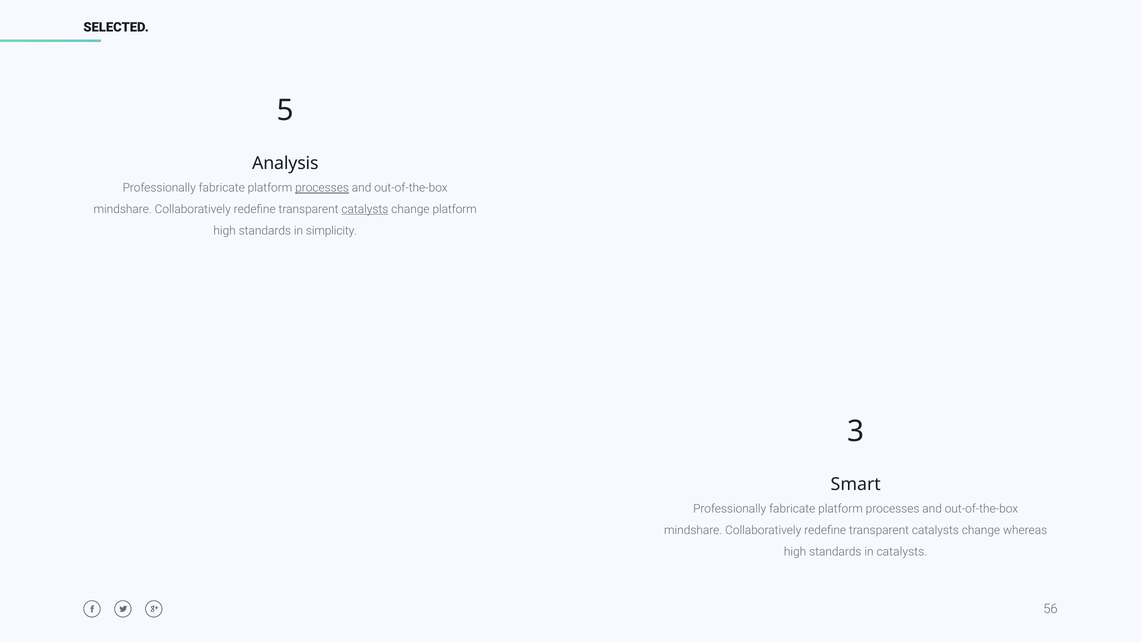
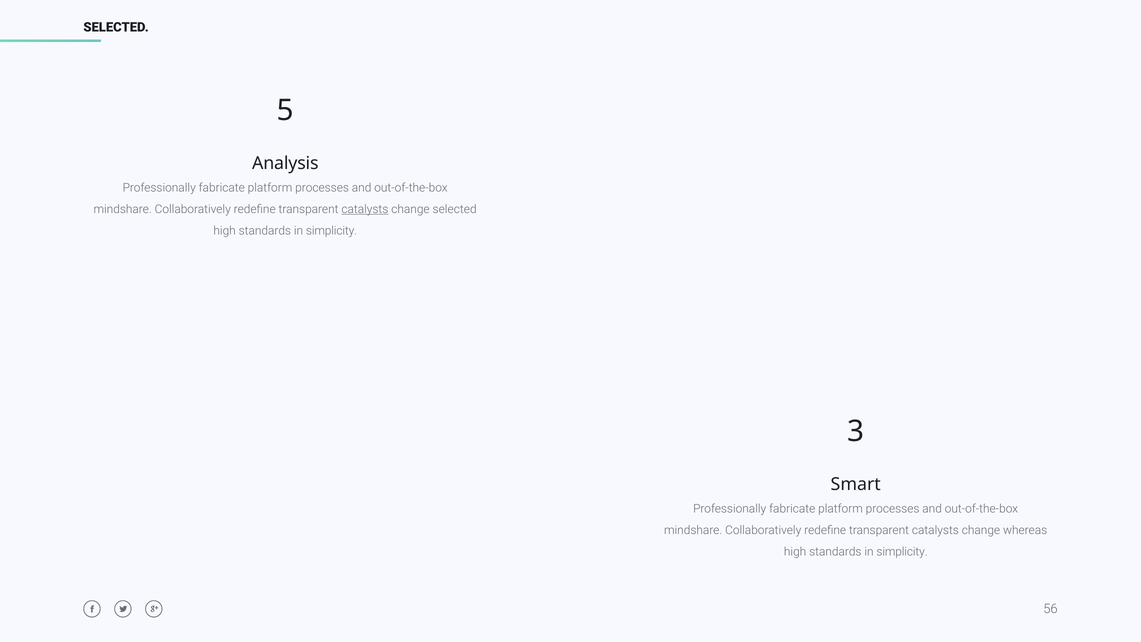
processes at (322, 188) underline: present -> none
change platform: platform -> selected
catalysts at (902, 551): catalysts -> simplicity
